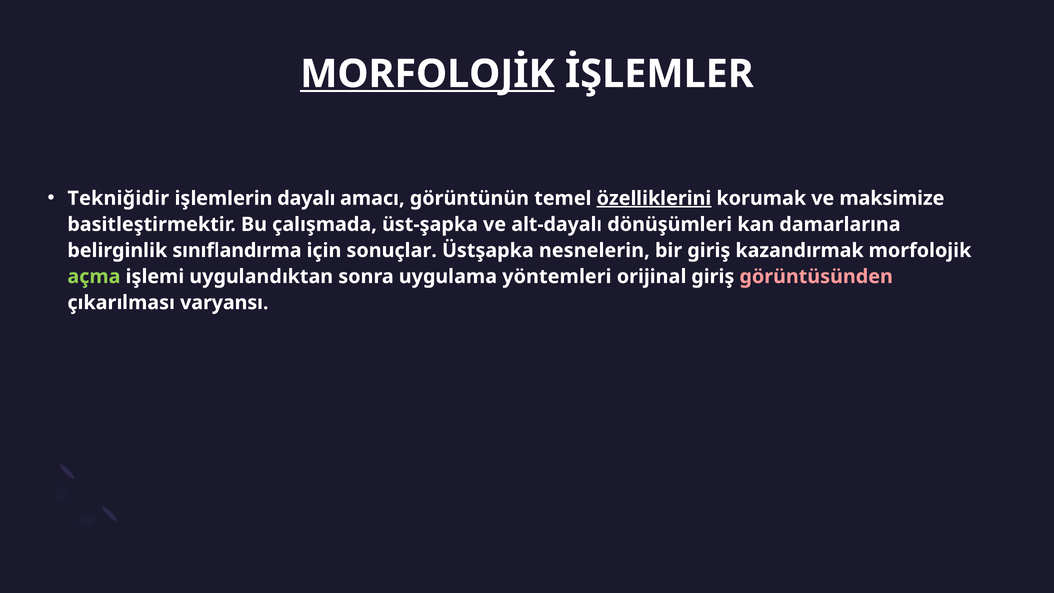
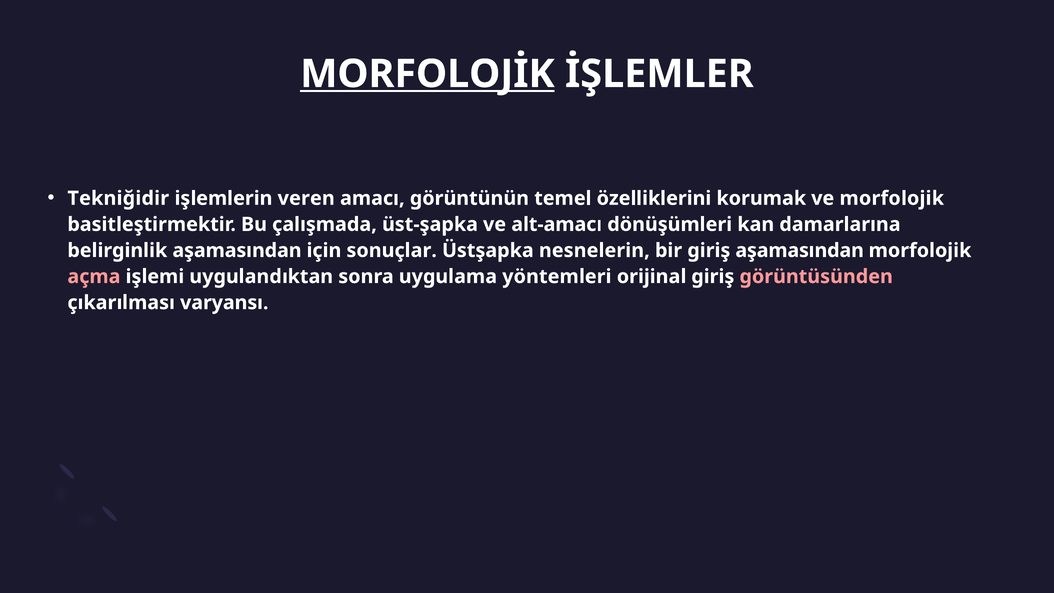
dayalı: dayalı -> veren
özelliklerini underline: present -> none
ve maksimize: maksimize -> morfolojik
alt-dayalı: alt-dayalı -> alt-amacı
belirginlik sınıflandırma: sınıflandırma -> aşamasından
giriş kazandırmak: kazandırmak -> aşamasından
açma colour: light green -> pink
